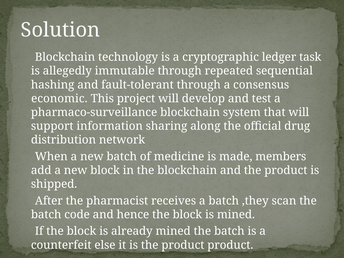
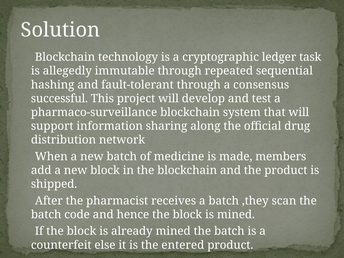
economic: economic -> successful
is the product: product -> entered
